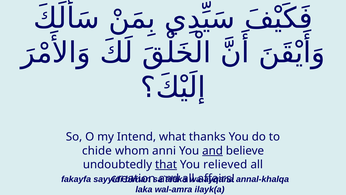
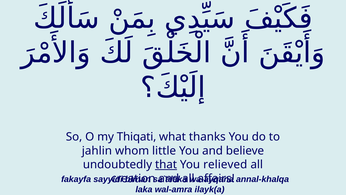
Intend: Intend -> Thiqati
chide: chide -> jahlin
anni: anni -> little
and at (213, 150) underline: present -> none
